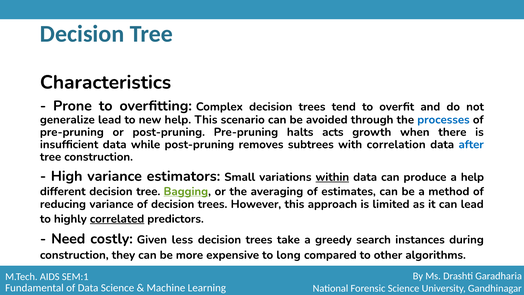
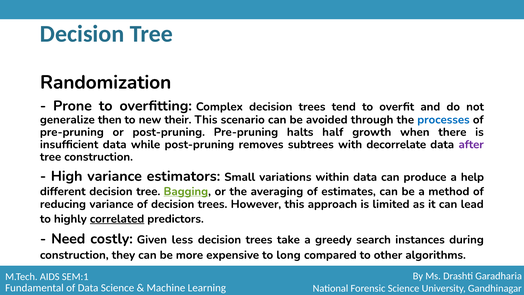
Characteristics: Characteristics -> Randomization
generalize lead: lead -> then
new help: help -> their
acts: acts -> half
correlation: correlation -> decorrelate
after colour: blue -> purple
within underline: present -> none
